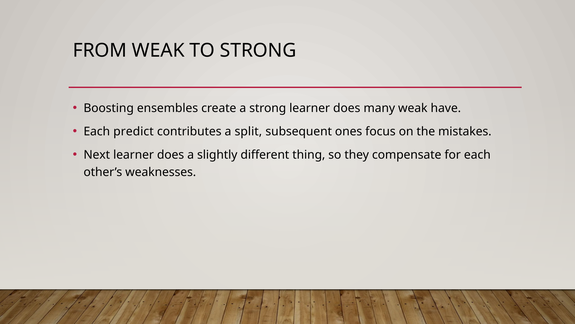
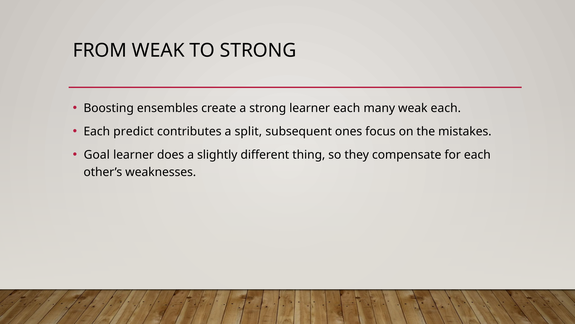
strong learner does: does -> each
weak have: have -> each
Next: Next -> Goal
